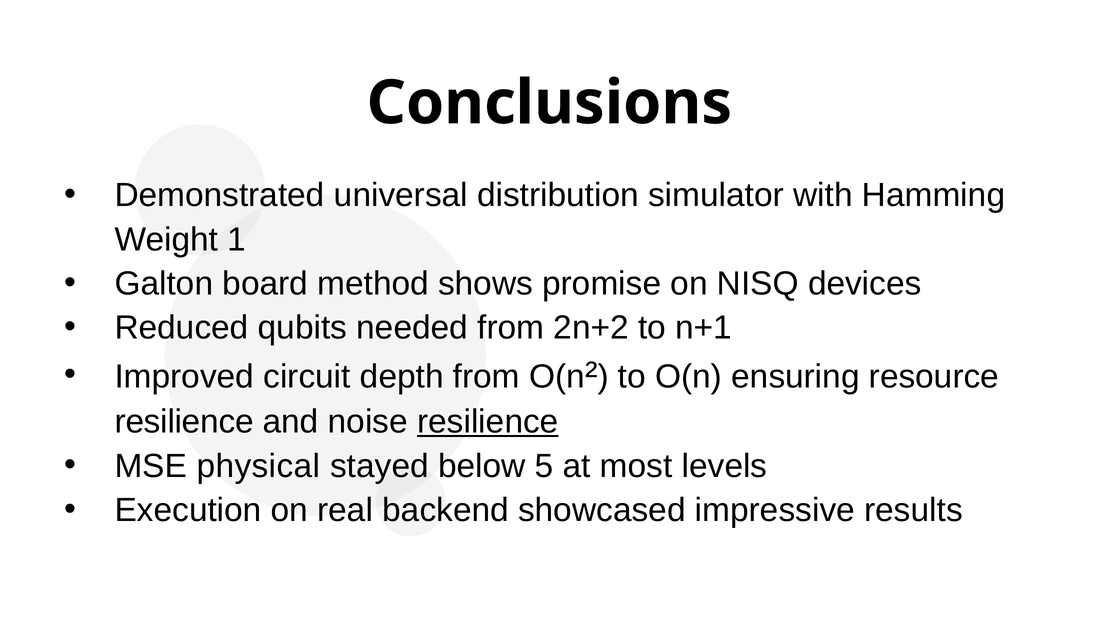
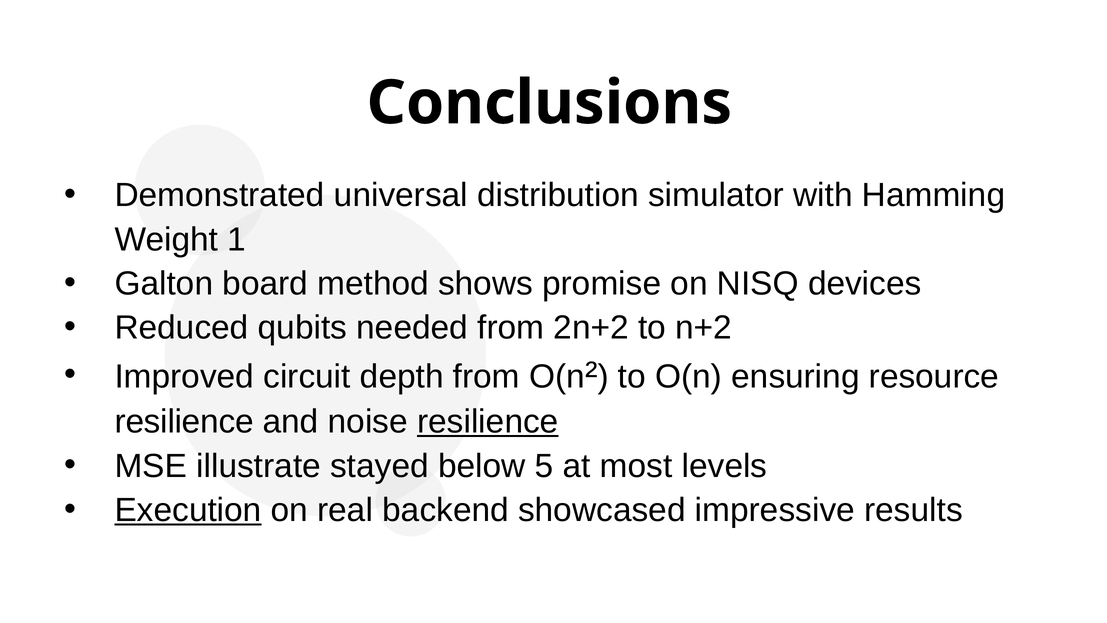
n+1: n+1 -> n+2
physical: physical -> illustrate
Execution underline: none -> present
